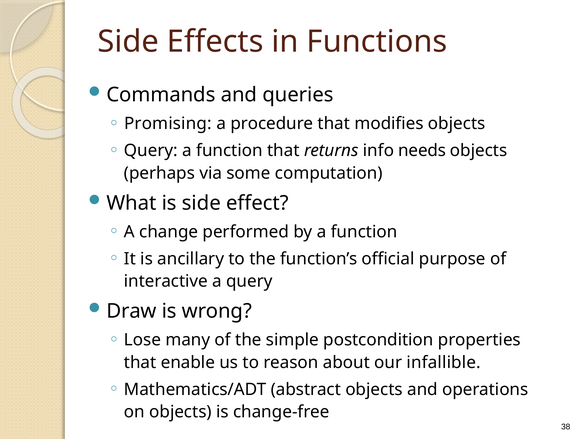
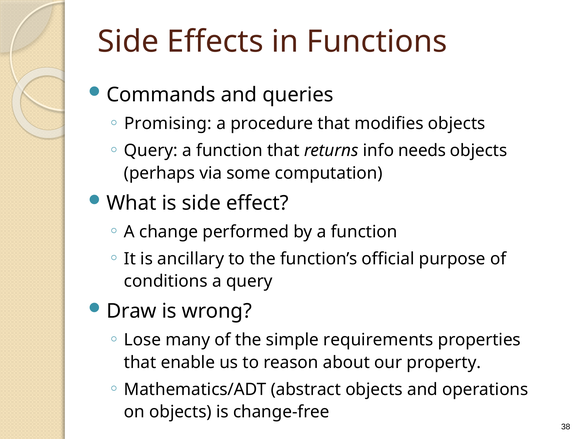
interactive: interactive -> conditions
postcondition: postcondition -> requirements
infallible: infallible -> property
